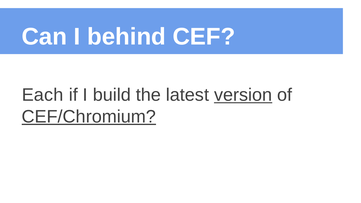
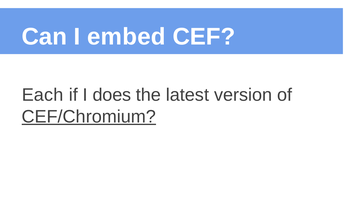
behind: behind -> embed
build: build -> does
version underline: present -> none
